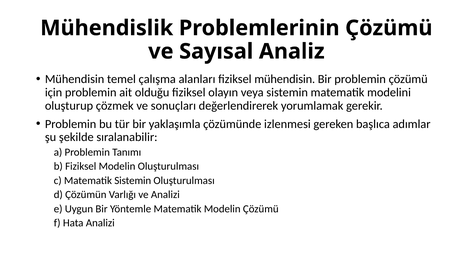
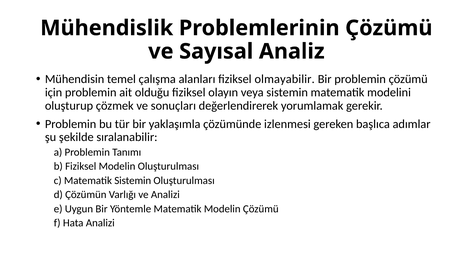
fiziksel mühendisin: mühendisin -> olmayabilir
